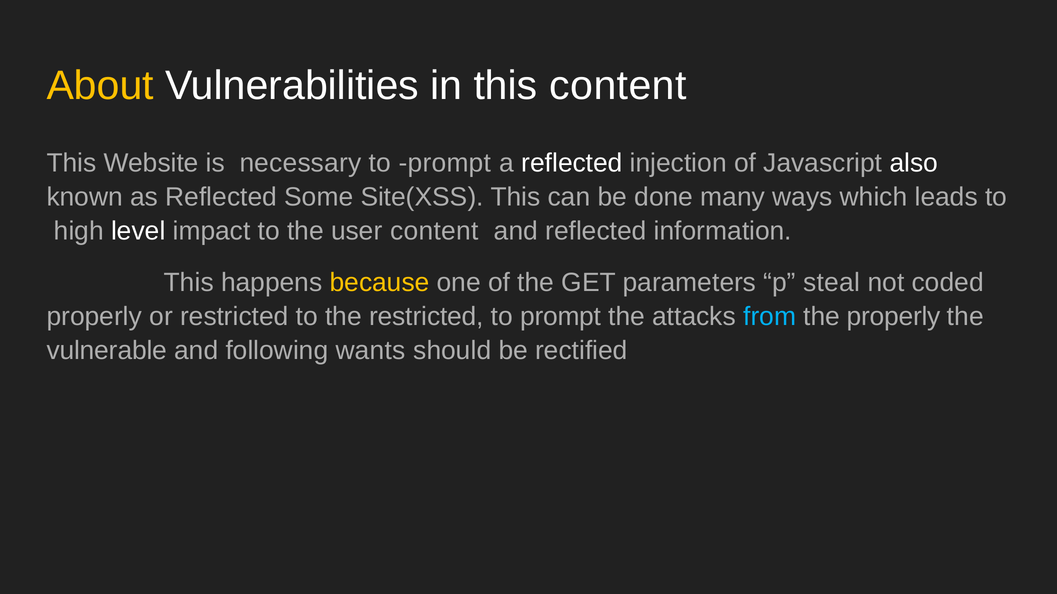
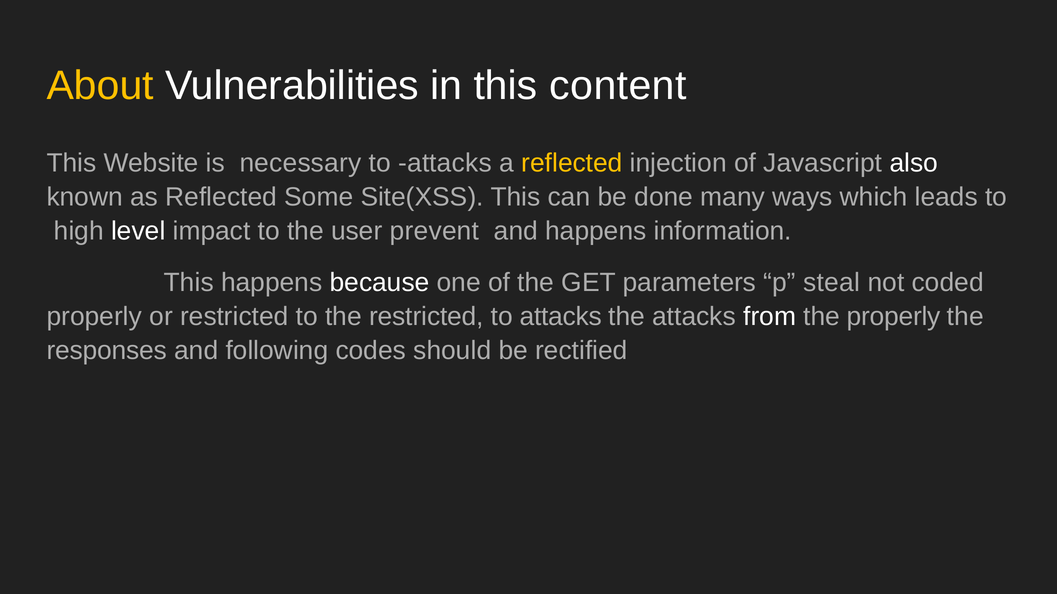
prompt at (445, 163): prompt -> attacks
reflected at (572, 163) colour: white -> yellow
user content: content -> prevent
and reflected: reflected -> happens
because colour: yellow -> white
prompt at (561, 317): prompt -> attacks
from colour: light blue -> white
vulnerable: vulnerable -> responses
wants: wants -> codes
